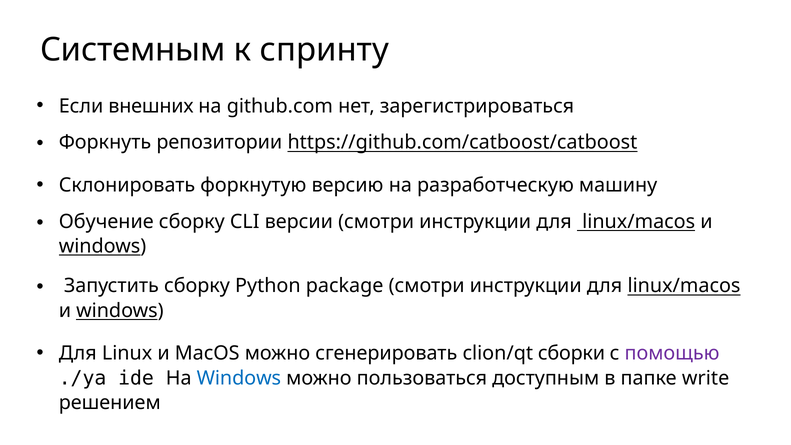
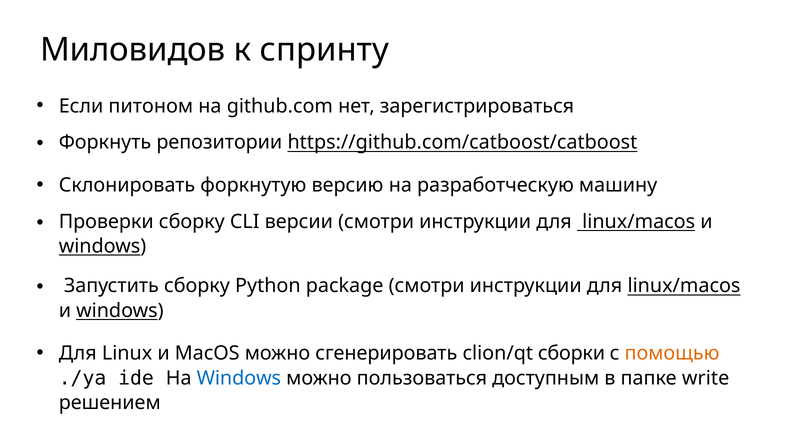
Системным: Системным -> Миловидов
внешних: внешних -> питоном
Обучение: Обучение -> Проверки
помощью colour: purple -> orange
